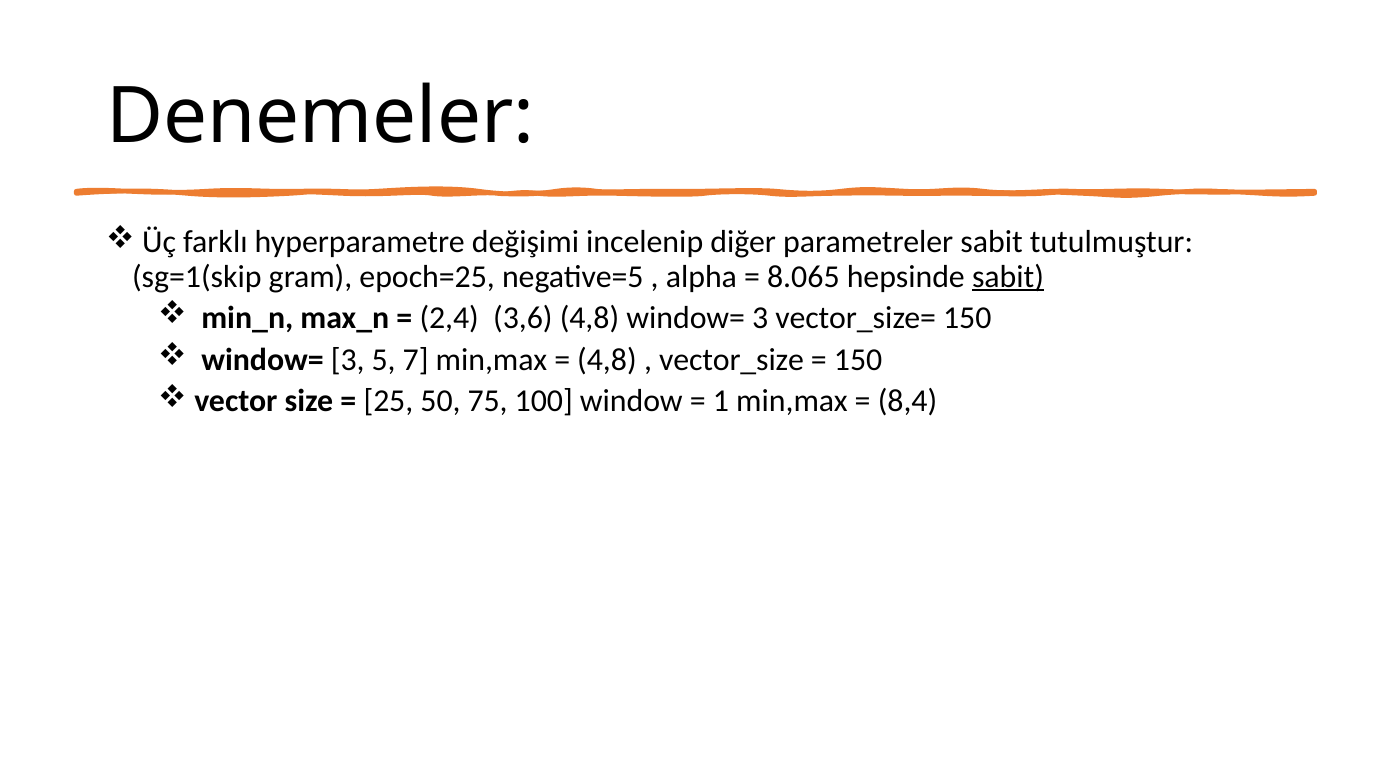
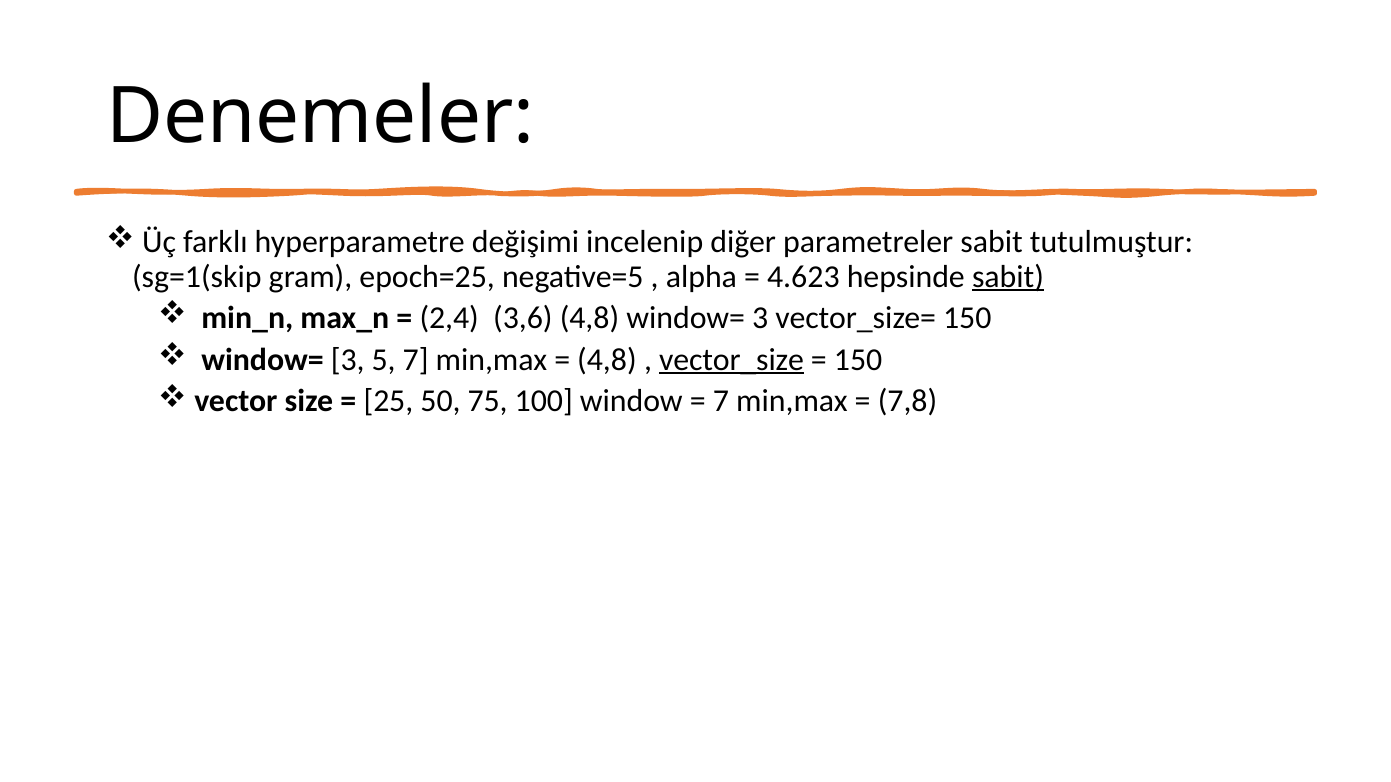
8.065: 8.065 -> 4.623
vector_size underline: none -> present
1 at (721, 402): 1 -> 7
8,4: 8,4 -> 7,8
